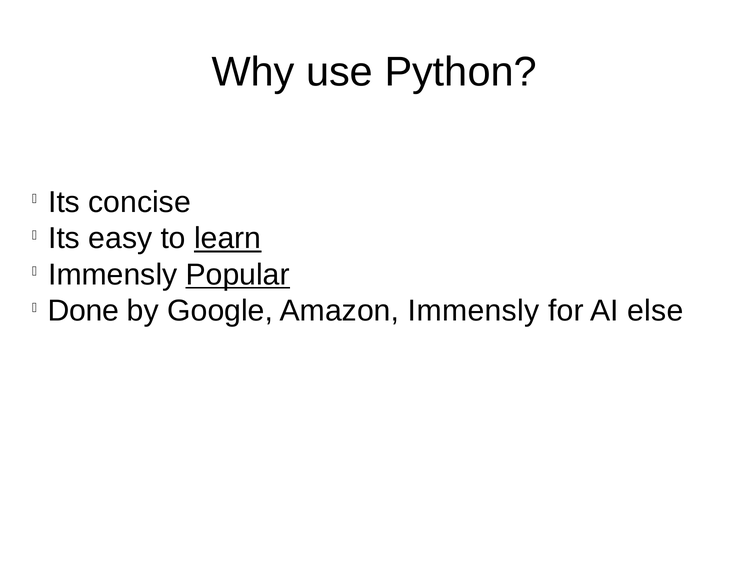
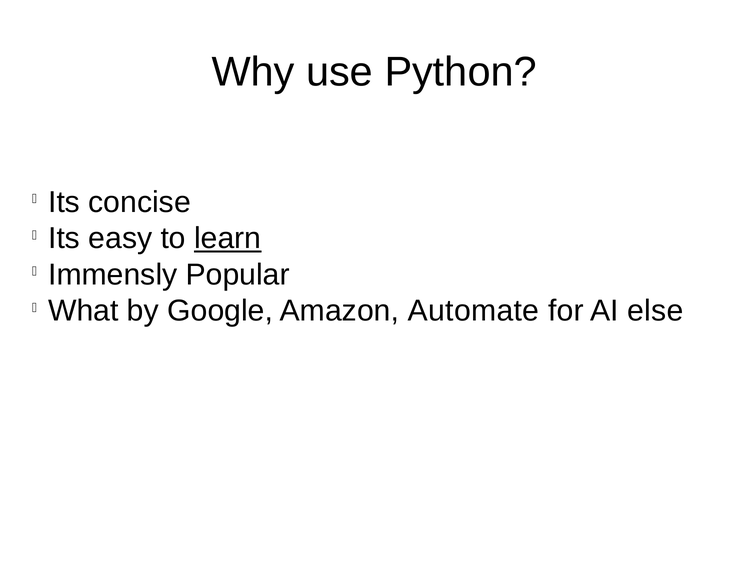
Popular underline: present -> none
Done: Done -> What
Amazon Immensly: Immensly -> Automate
